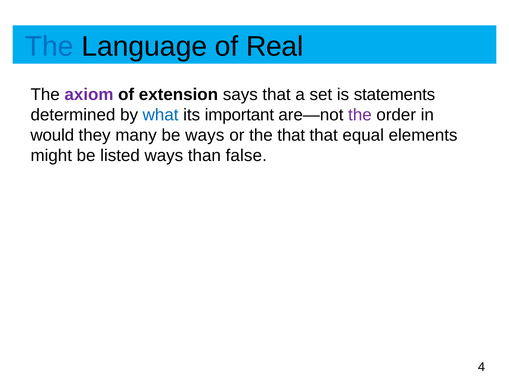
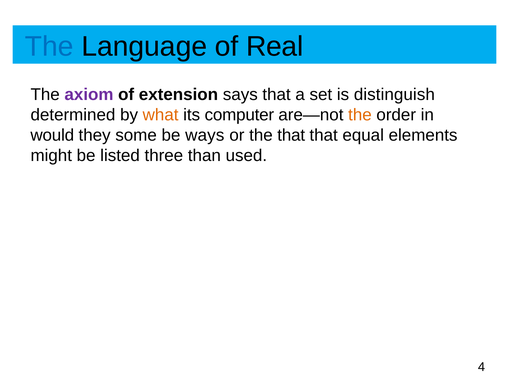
statements: statements -> distinguish
what colour: blue -> orange
important: important -> computer
the at (360, 115) colour: purple -> orange
many: many -> some
listed ways: ways -> three
false: false -> used
